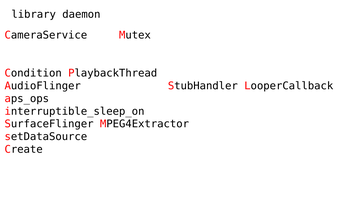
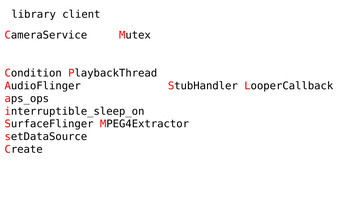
daemon: daemon -> client
